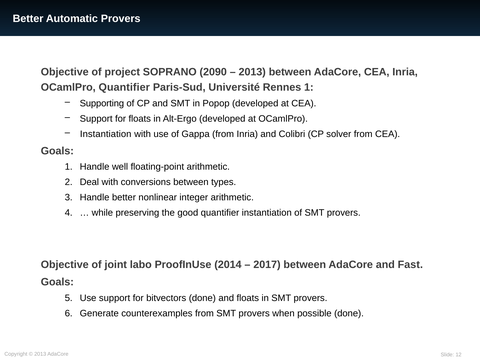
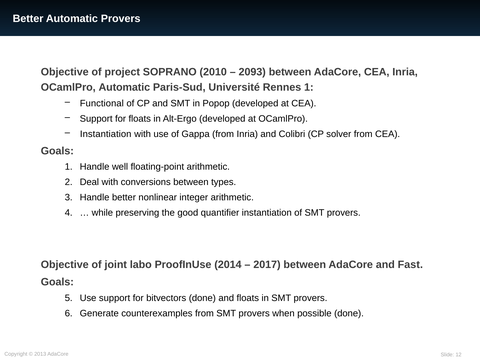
2090: 2090 -> 2010
2013 at (252, 72): 2013 -> 2093
OCamlPro Quantifier: Quantifier -> Automatic
Supporting: Supporting -> Functional
